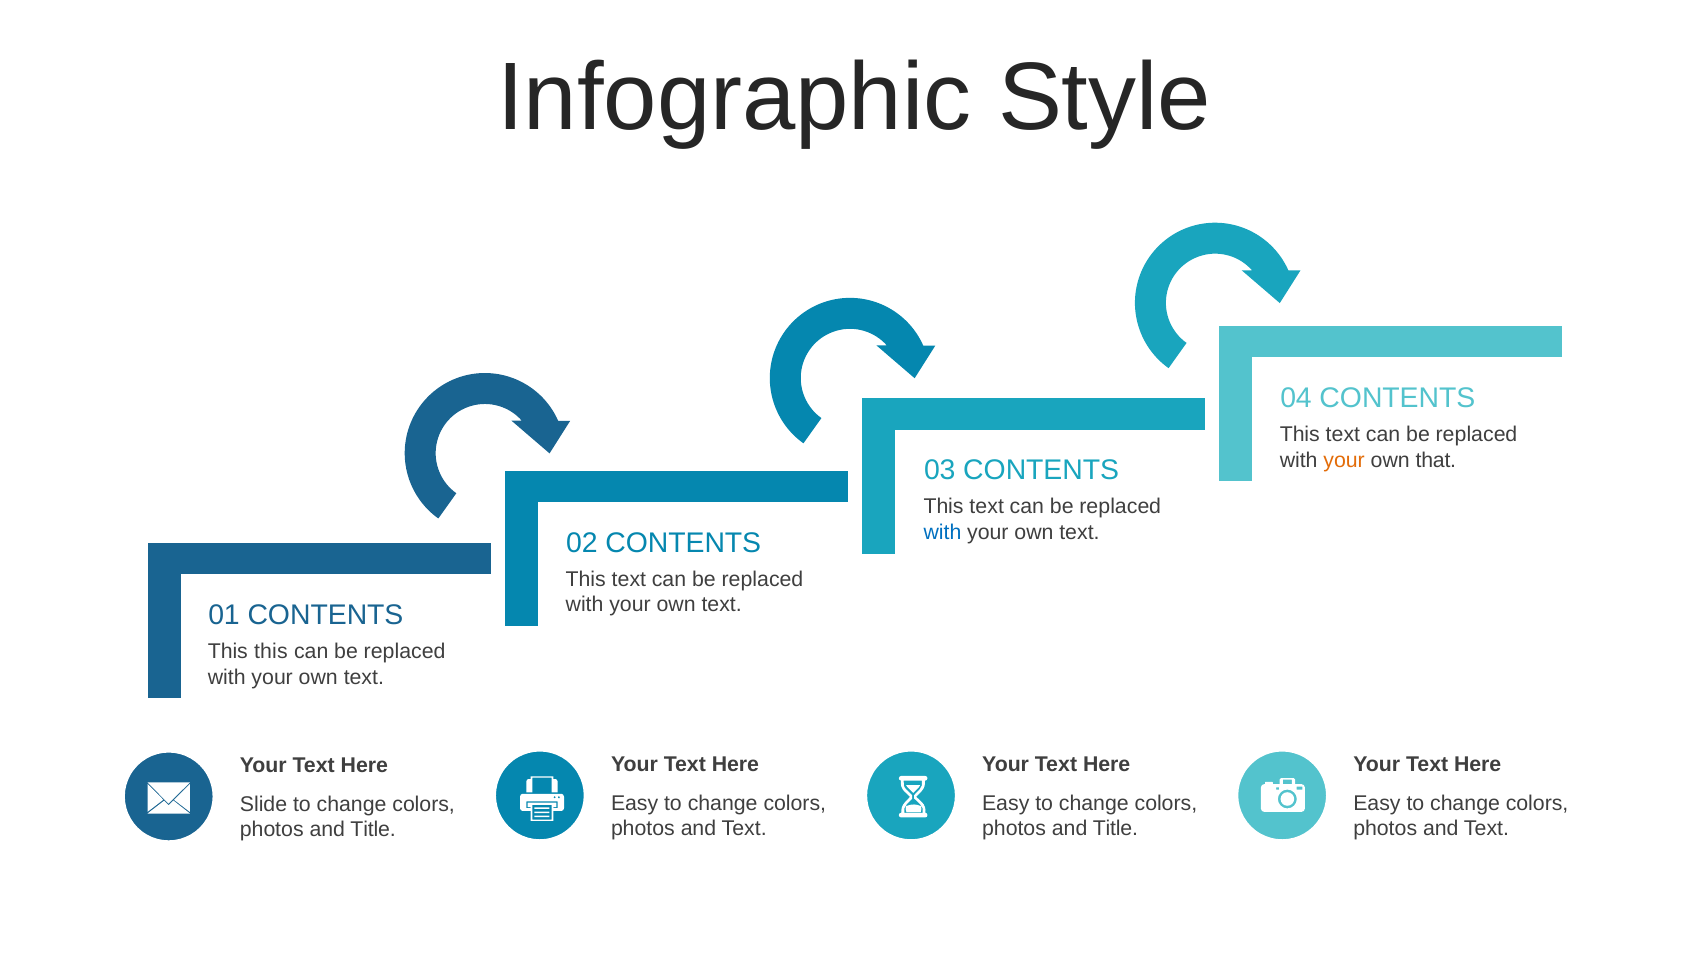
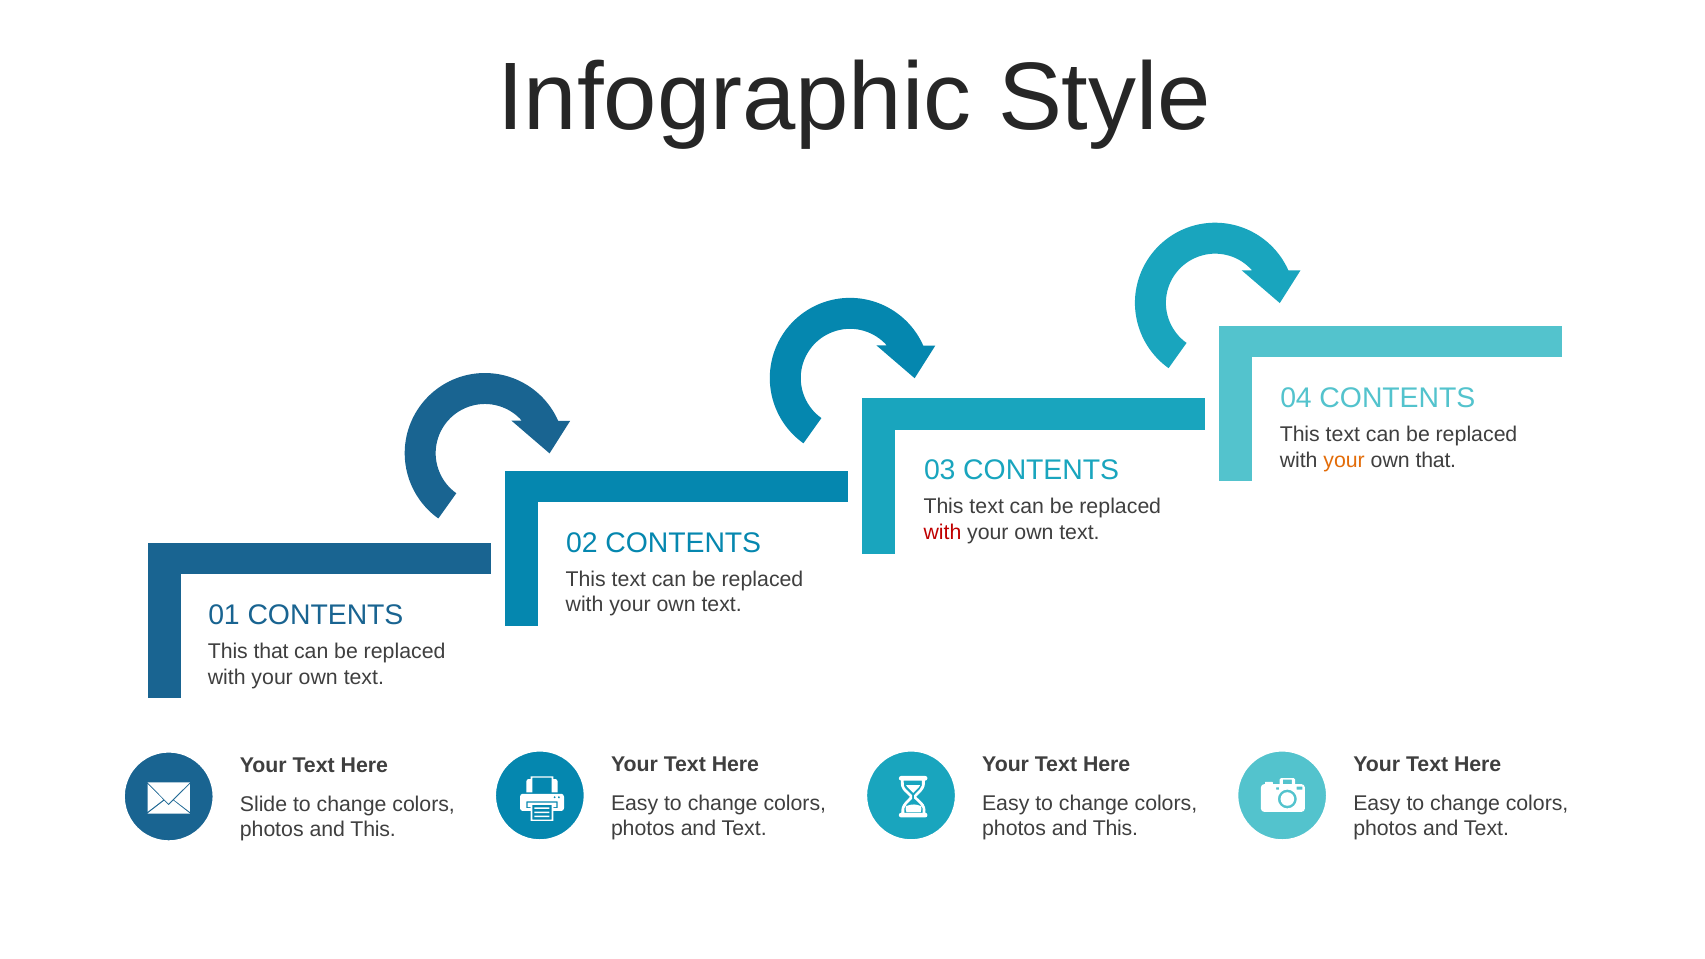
with at (942, 533) colour: blue -> red
This this: this -> that
Title at (1115, 829): Title -> This
Title at (373, 830): Title -> This
